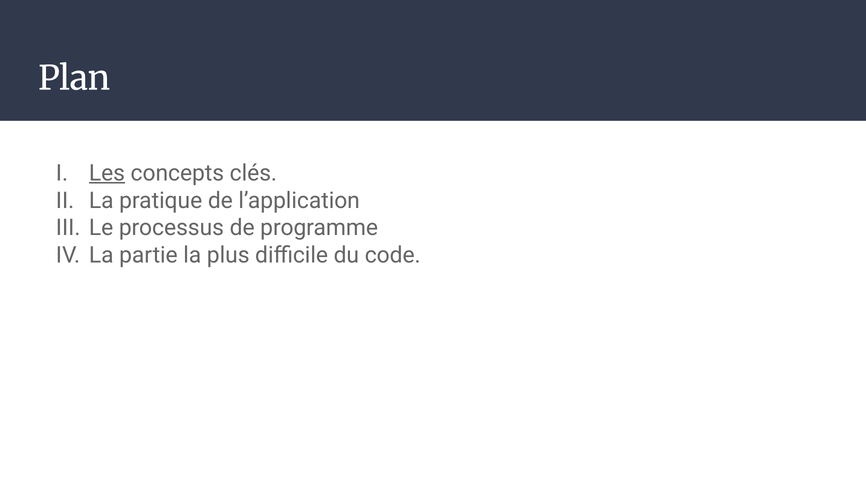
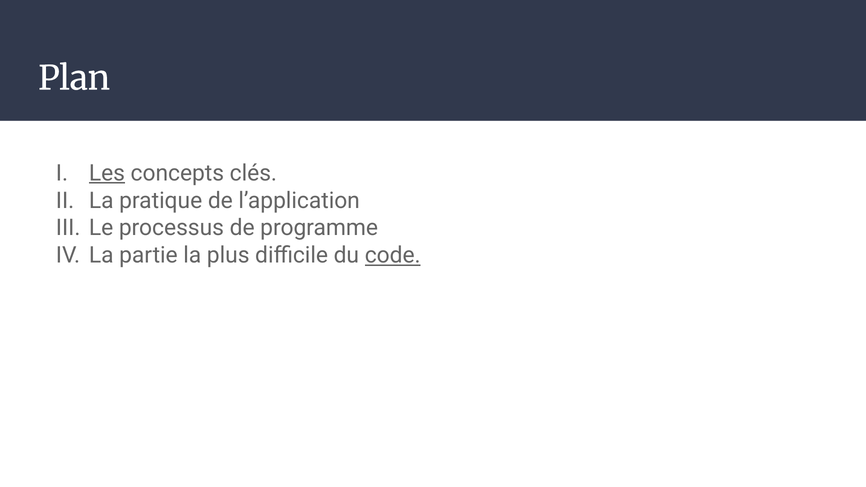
code underline: none -> present
